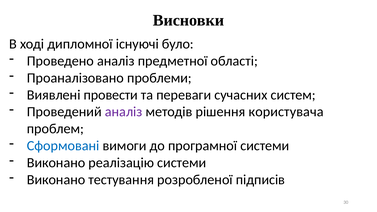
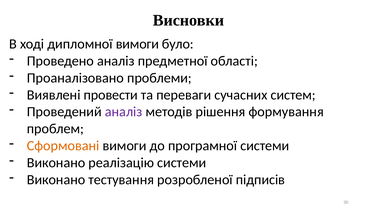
дипломної існуючі: існуючі -> вимоги
користувача: користувача -> формування
Сформовані colour: blue -> orange
